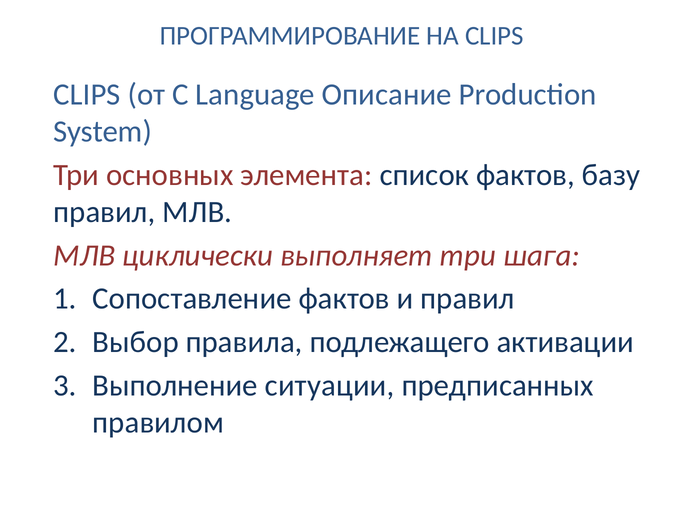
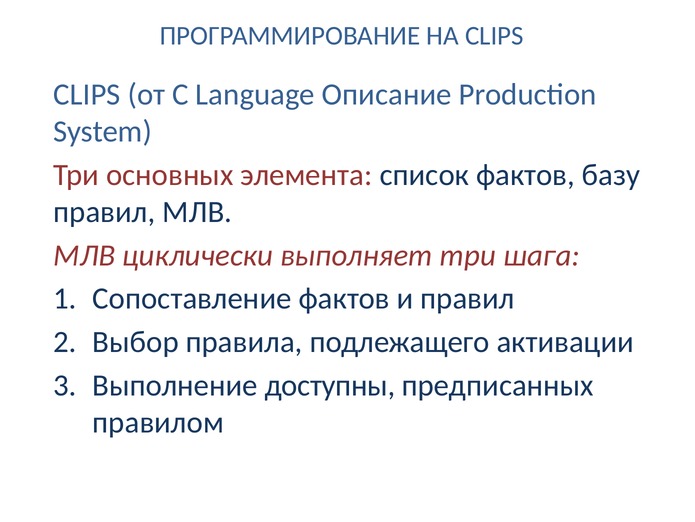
ситуации: ситуации -> доступны
